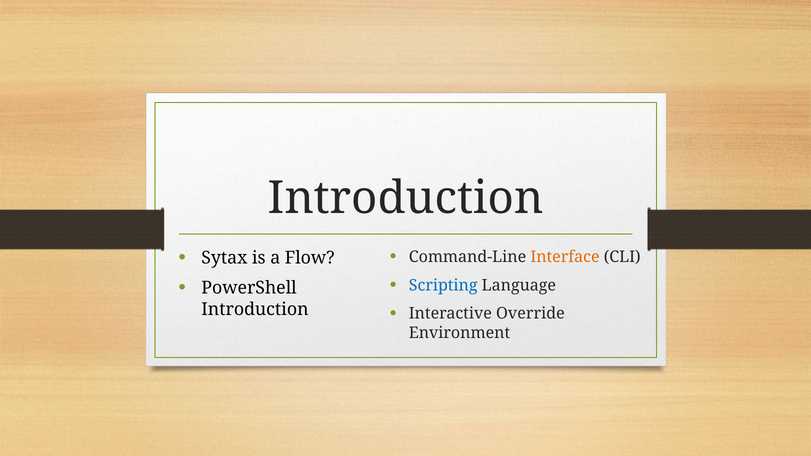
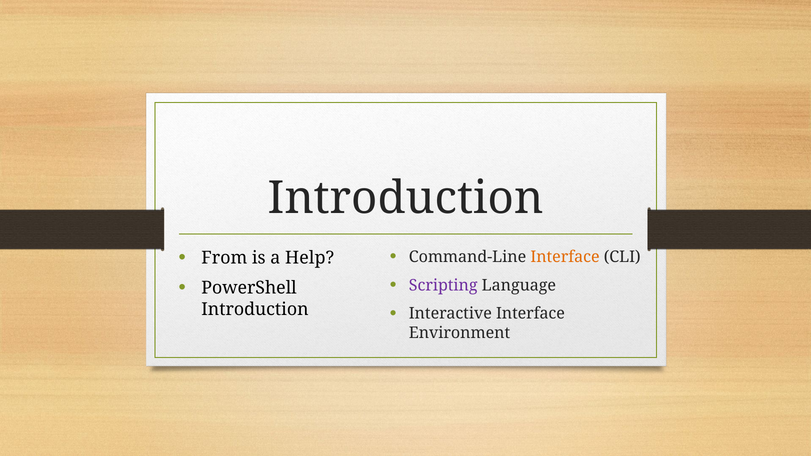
Sytax: Sytax -> From
Flow: Flow -> Help
Scripting colour: blue -> purple
Interactive Override: Override -> Interface
